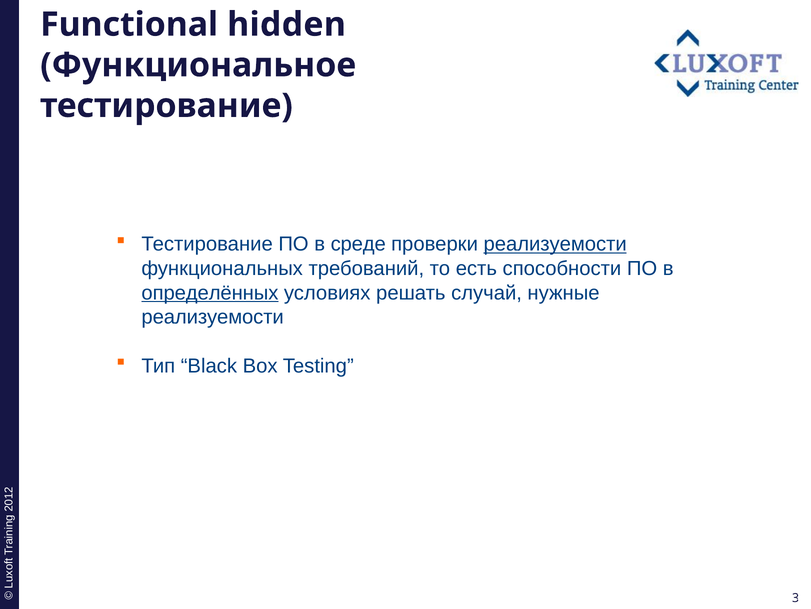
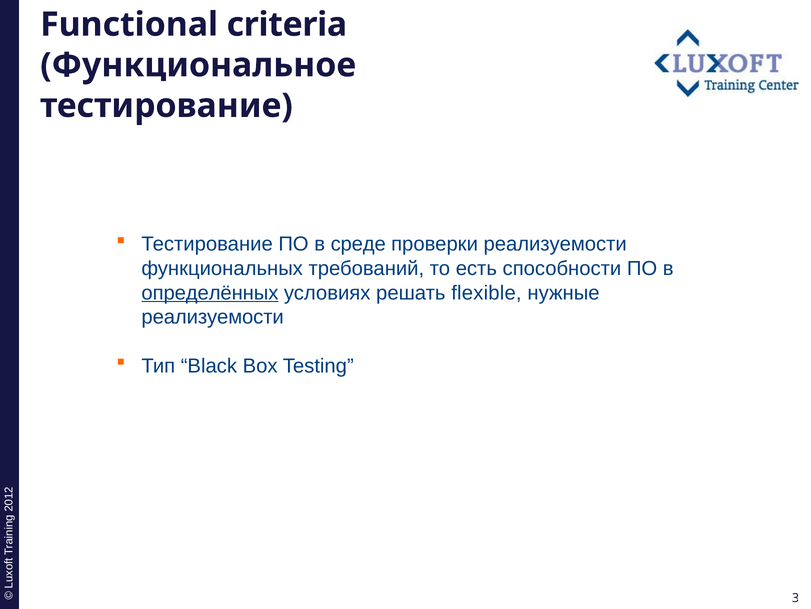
hidden: hidden -> criteria
реализуемости at (555, 244) underline: present -> none
случай: случай -> flexible
